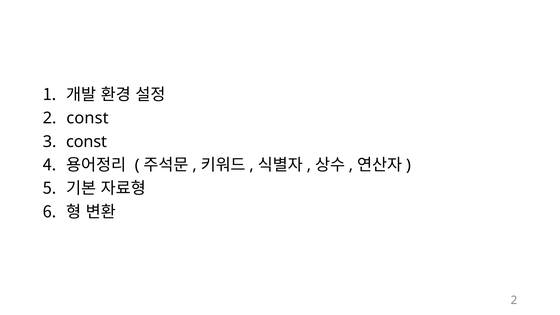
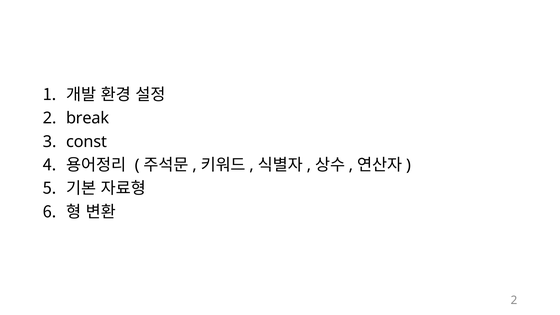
2 const: const -> break
